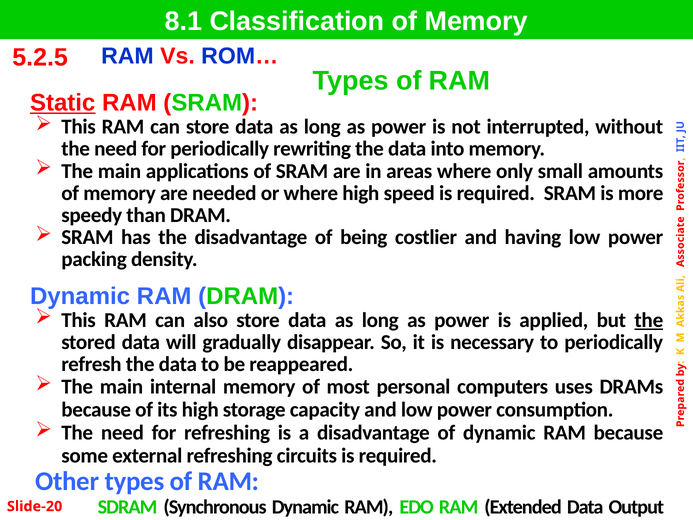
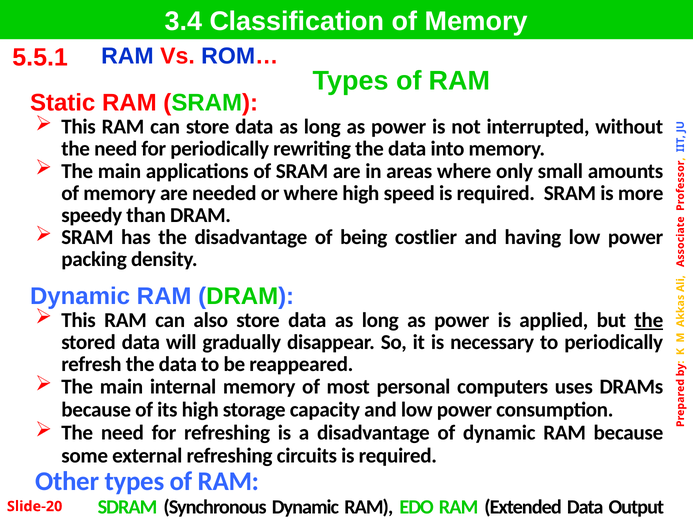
8.1: 8.1 -> 3.4
5.2.5: 5.2.5 -> 5.5.1
Static underline: present -> none
